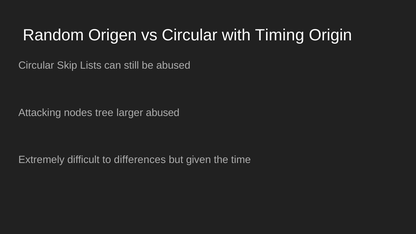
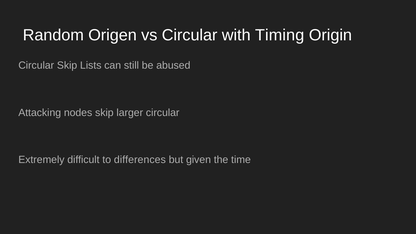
nodes tree: tree -> skip
larger abused: abused -> circular
